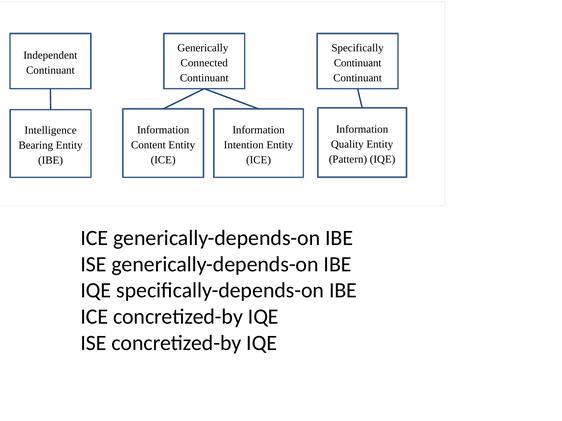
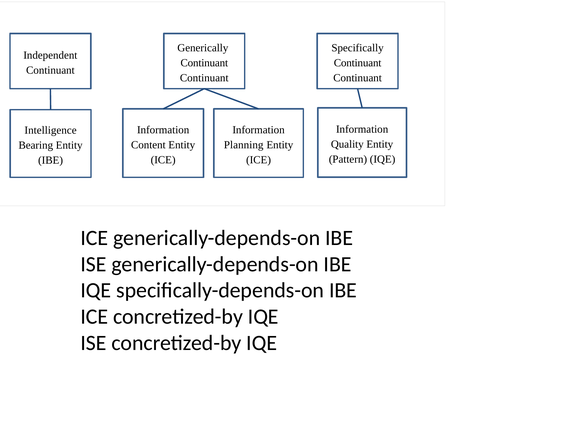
Connected at (204, 63): Connected -> Continuant
Intention: Intention -> Planning
